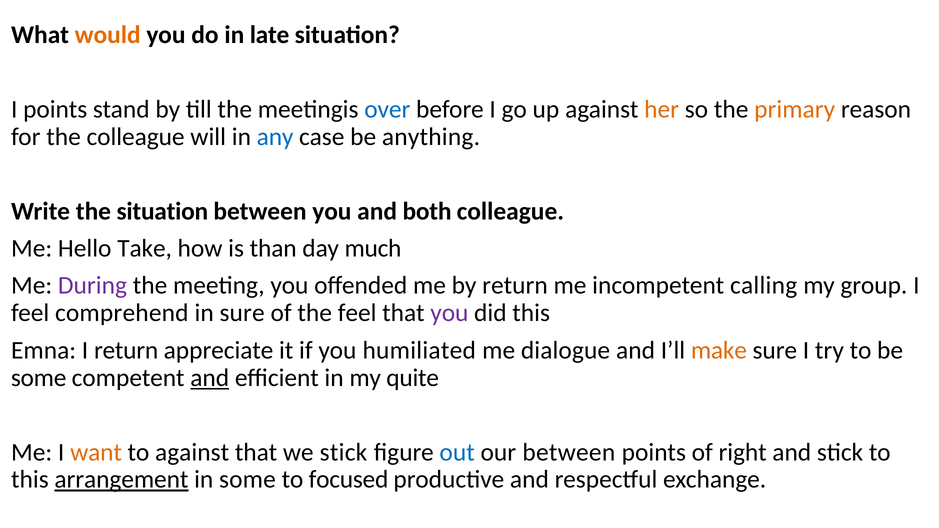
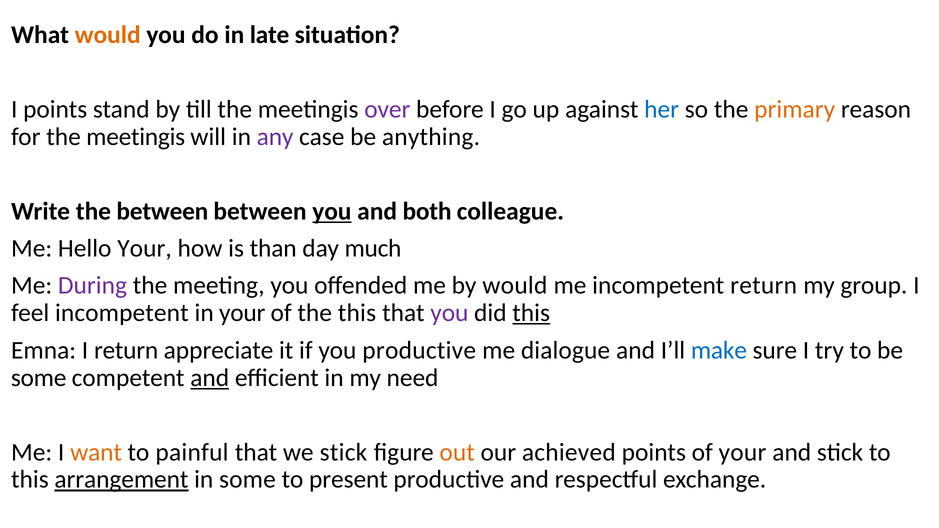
over colour: blue -> purple
her colour: orange -> blue
for the colleague: colleague -> meetingis
any colour: blue -> purple
the situation: situation -> between
you at (332, 211) underline: none -> present
Hello Take: Take -> Your
by return: return -> would
incompetent calling: calling -> return
feel comprehend: comprehend -> incompetent
in sure: sure -> your
the feel: feel -> this
this at (531, 313) underline: none -> present
you humiliated: humiliated -> productive
make colour: orange -> blue
quite: quite -> need
to against: against -> painful
out colour: blue -> orange
our between: between -> achieved
of right: right -> your
focused: focused -> present
